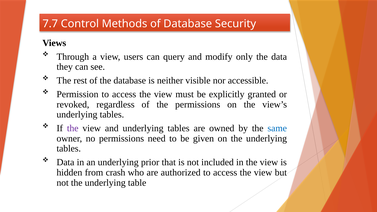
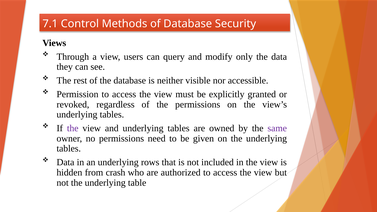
7.7: 7.7 -> 7.1
same colour: blue -> purple
prior: prior -> rows
